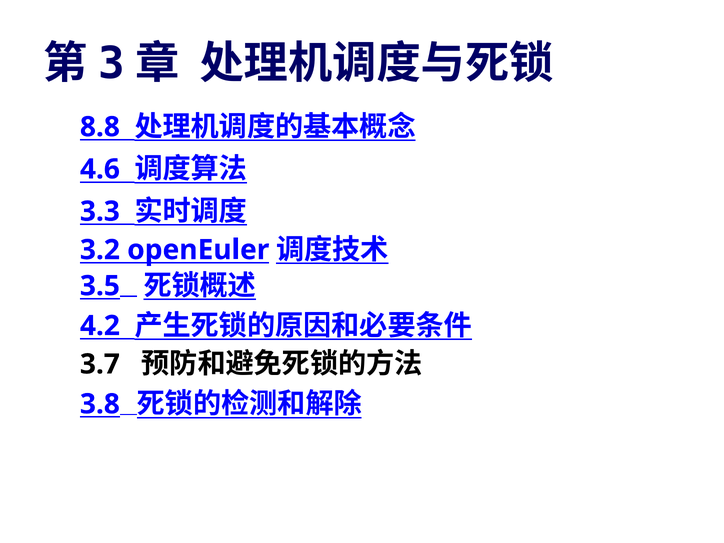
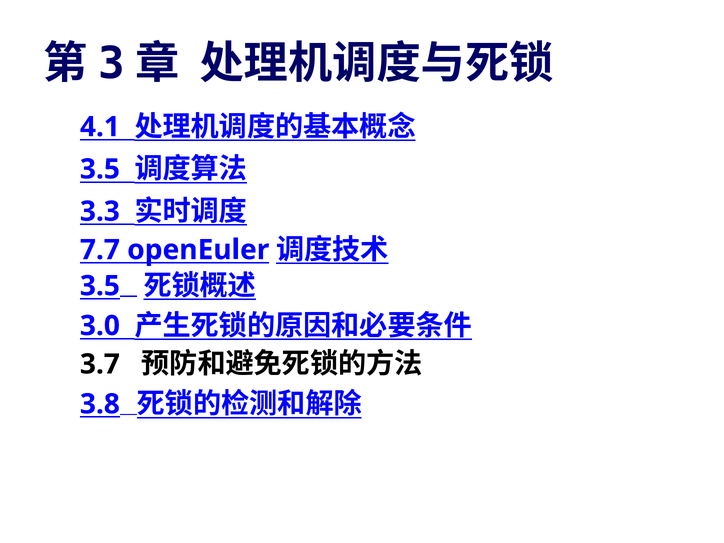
8.8: 8.8 -> 4.1
4.6 at (100, 169): 4.6 -> 3.5
3.2: 3.2 -> 7.7
4.2: 4.2 -> 3.0
